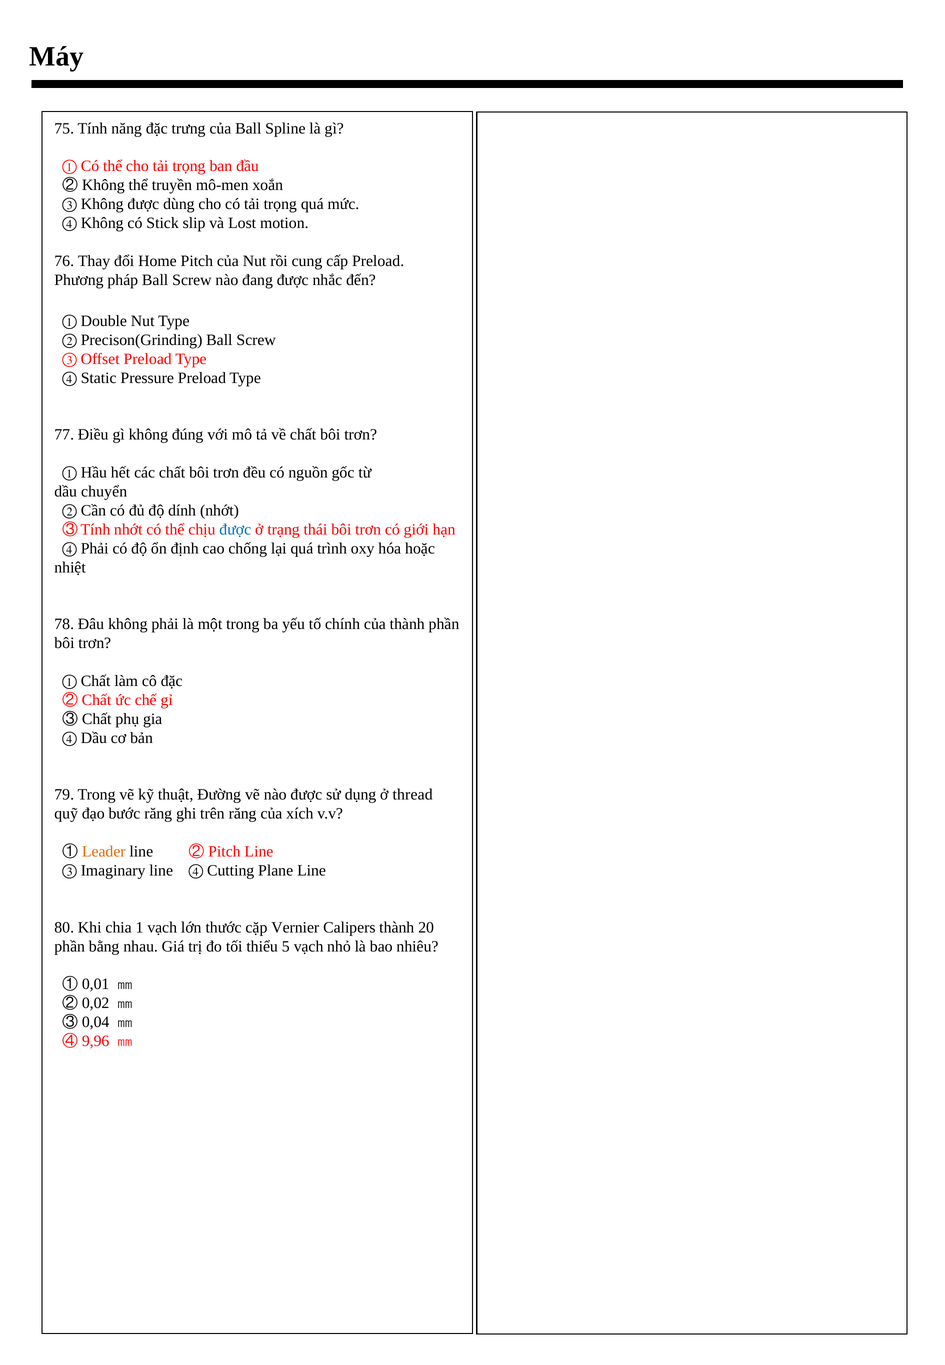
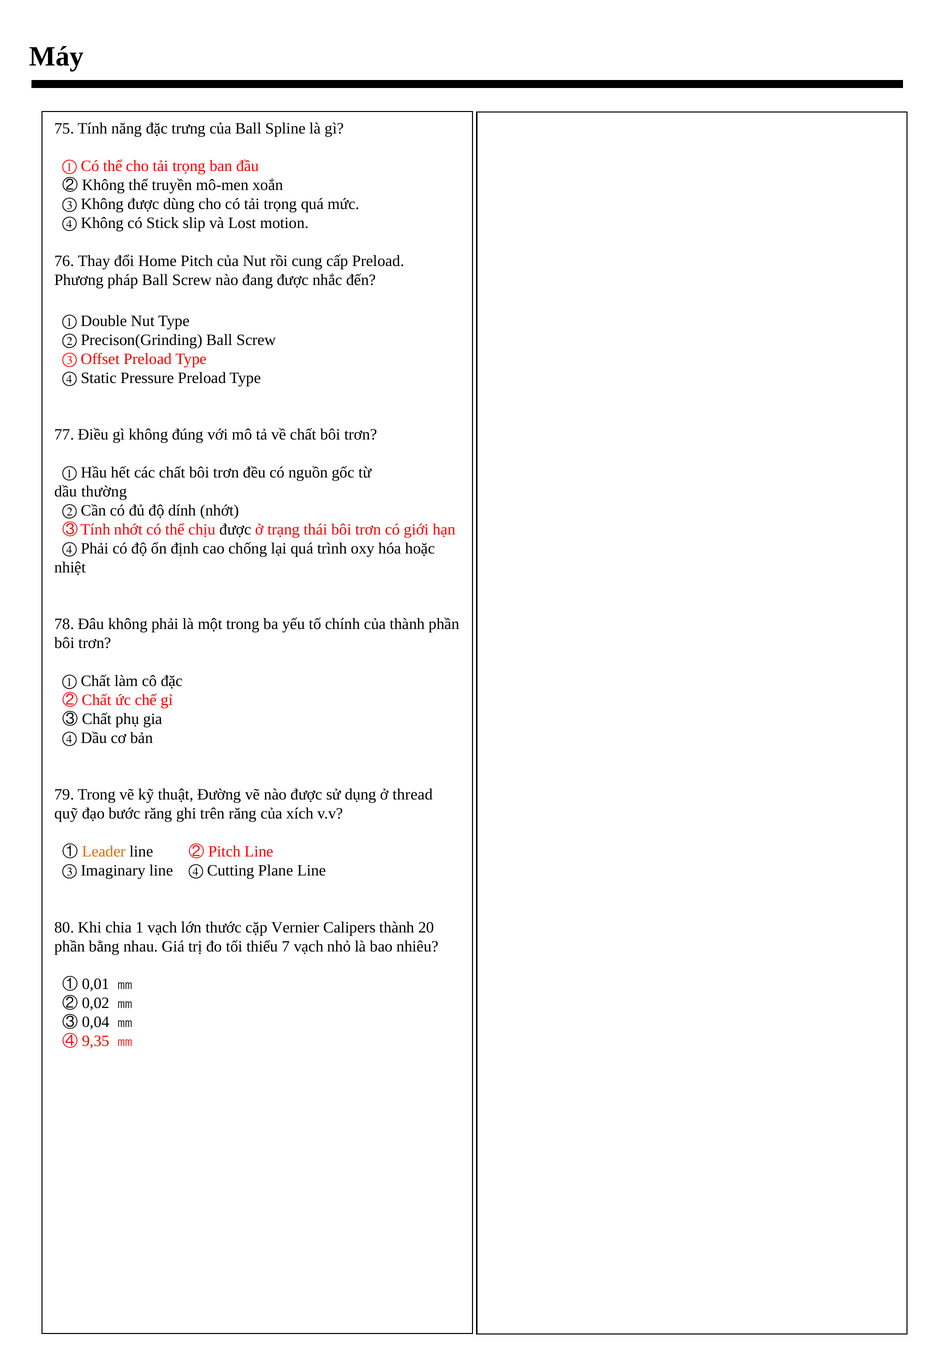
chuyển: chuyển -> thường
được at (235, 529) colour: blue -> black
5: 5 -> 7
9,96: 9,96 -> 9,35
